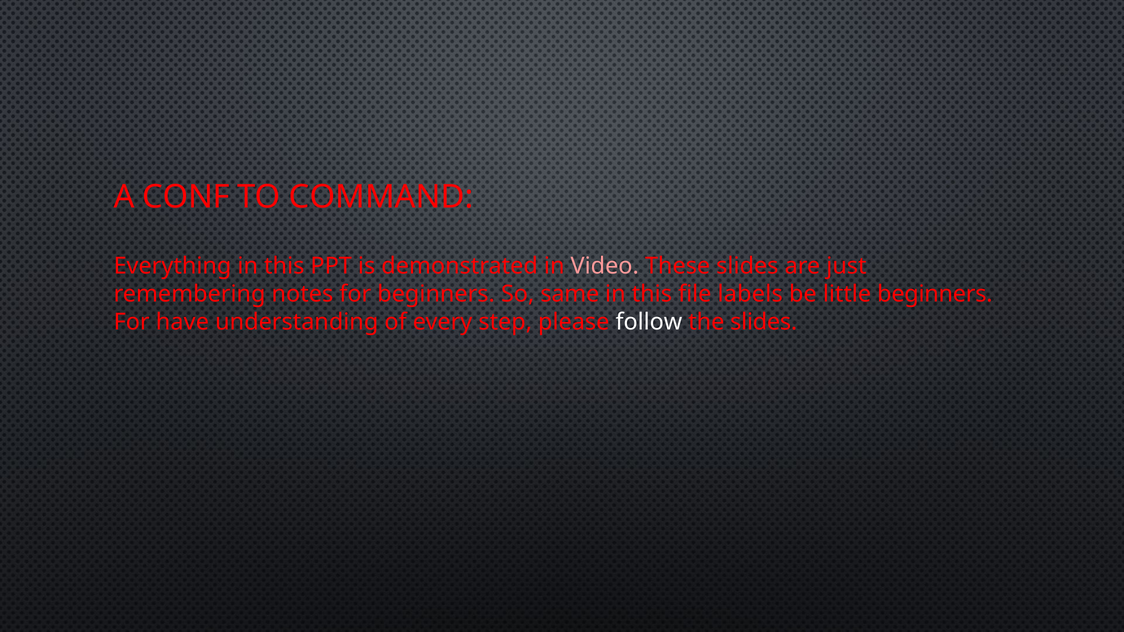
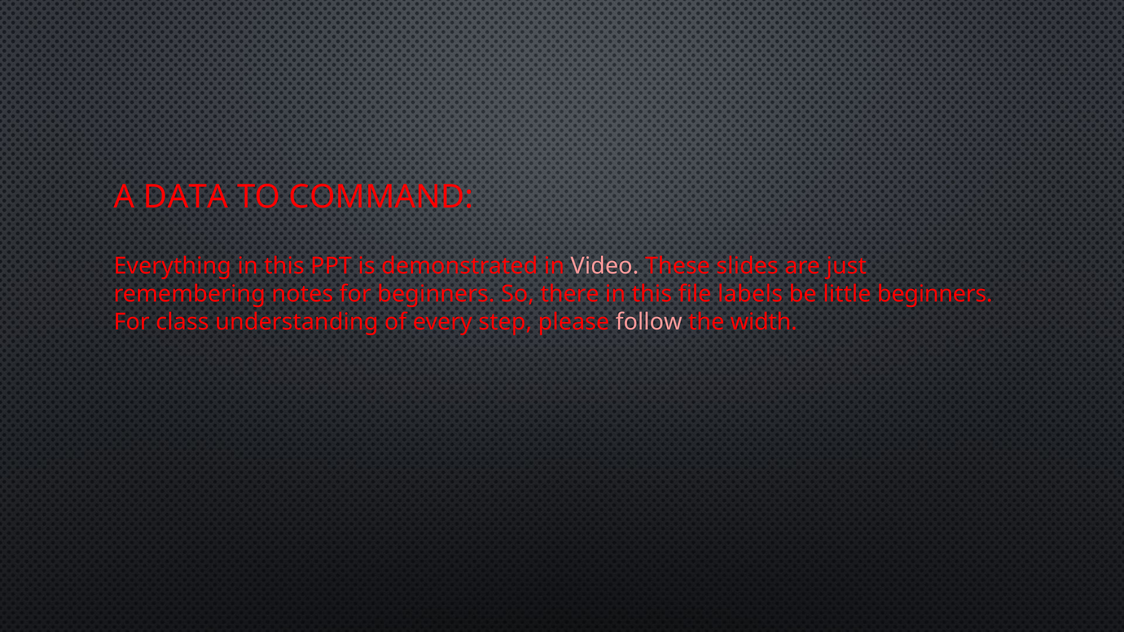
CONF: CONF -> DATA
same: same -> there
have: have -> class
follow colour: white -> pink
the slides: slides -> width
